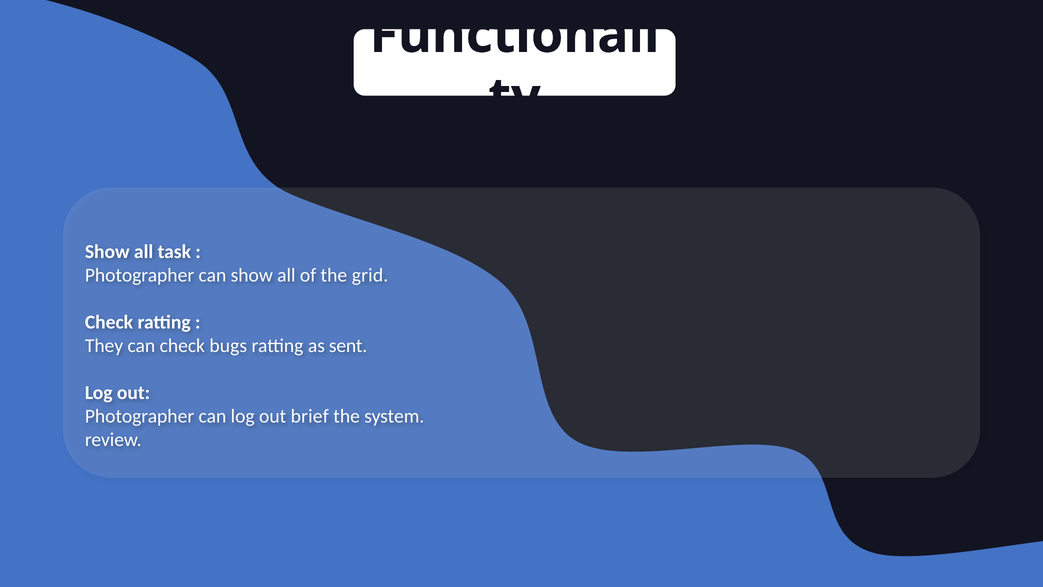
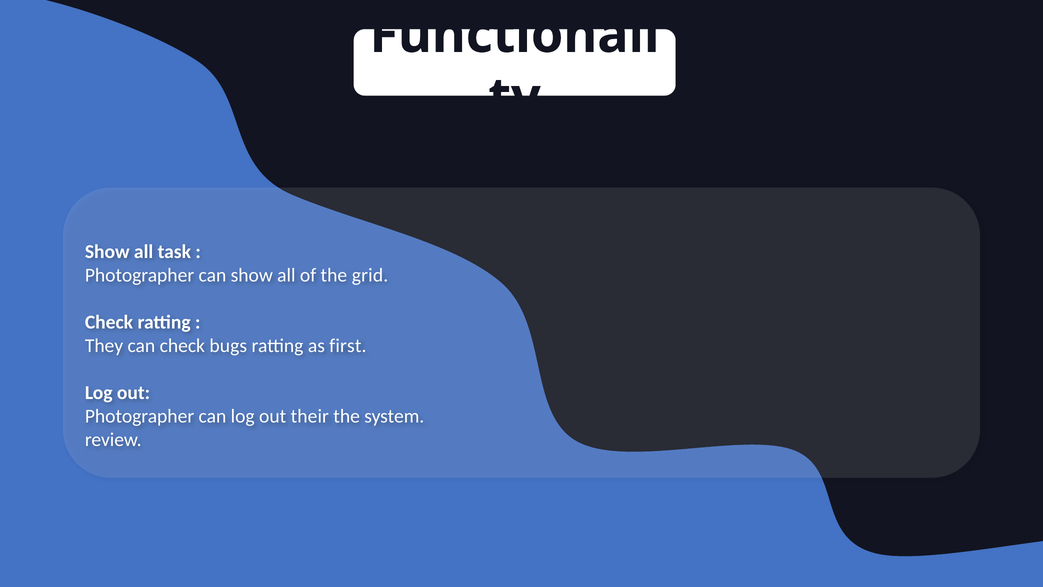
sent: sent -> first
brief: brief -> their
